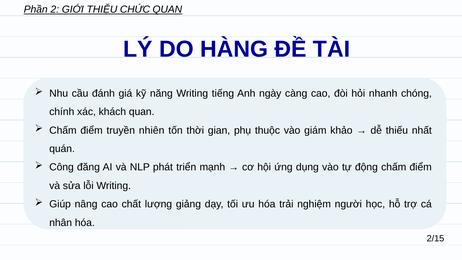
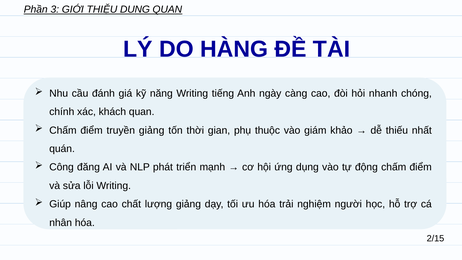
2: 2 -> 3
CHỨC: CHỨC -> DUNG
truyền nhiên: nhiên -> giảng
